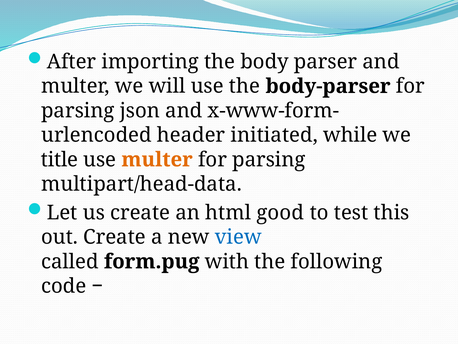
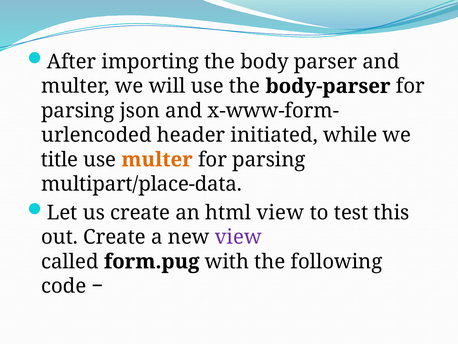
multipart/head-data: multipart/head-data -> multipart/place-data
html good: good -> view
view at (238, 237) colour: blue -> purple
